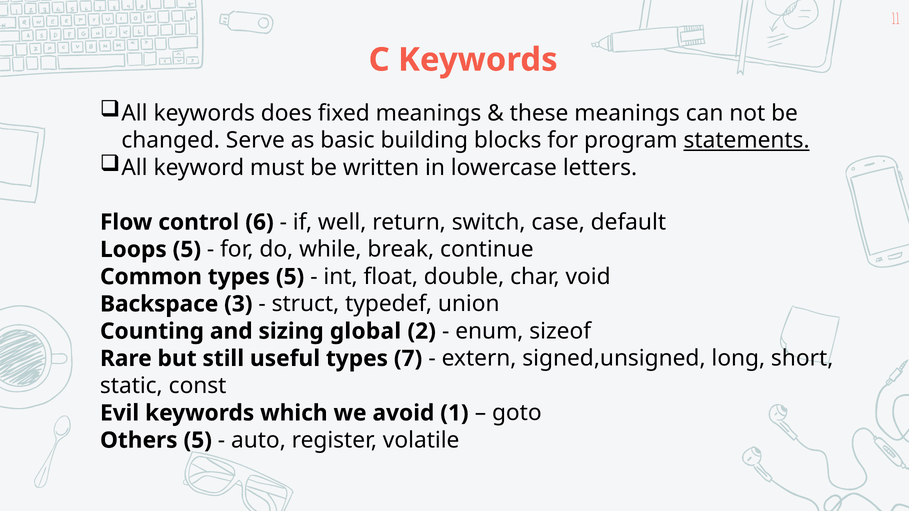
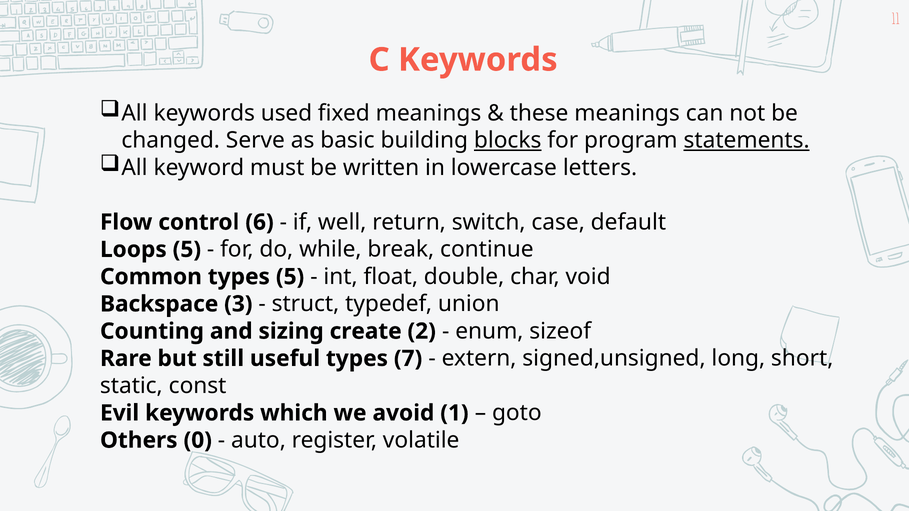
does: does -> used
blocks underline: none -> present
global: global -> create
Others 5: 5 -> 0
